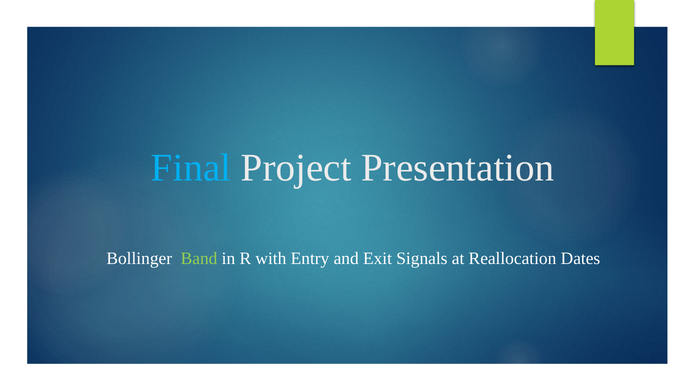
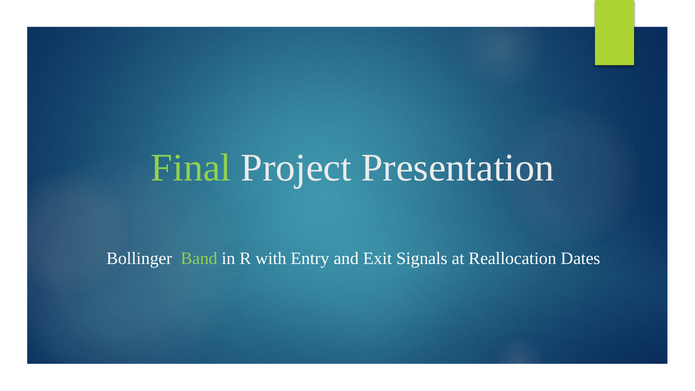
Final colour: light blue -> light green
